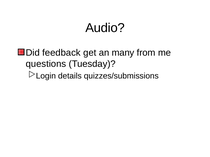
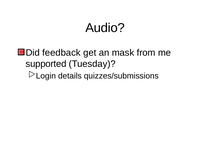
many: many -> mask
questions: questions -> supported
